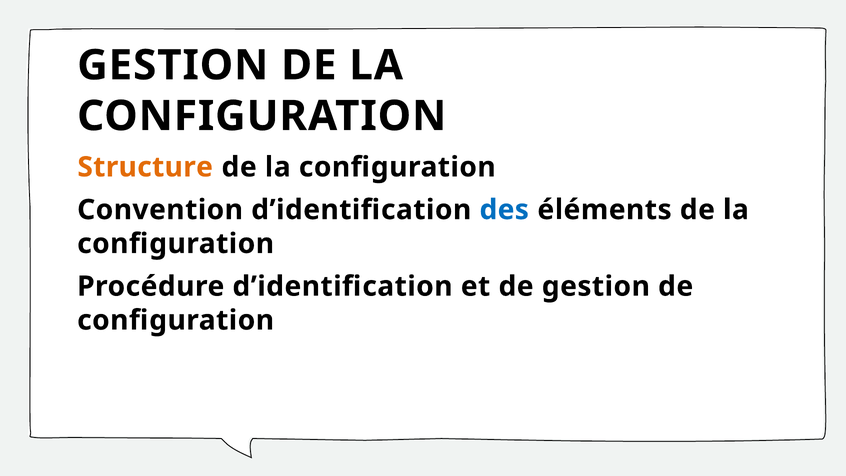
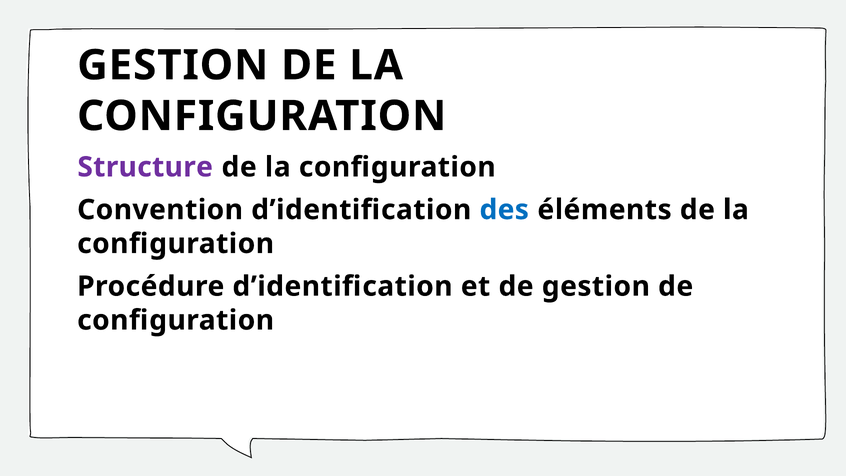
Structure colour: orange -> purple
